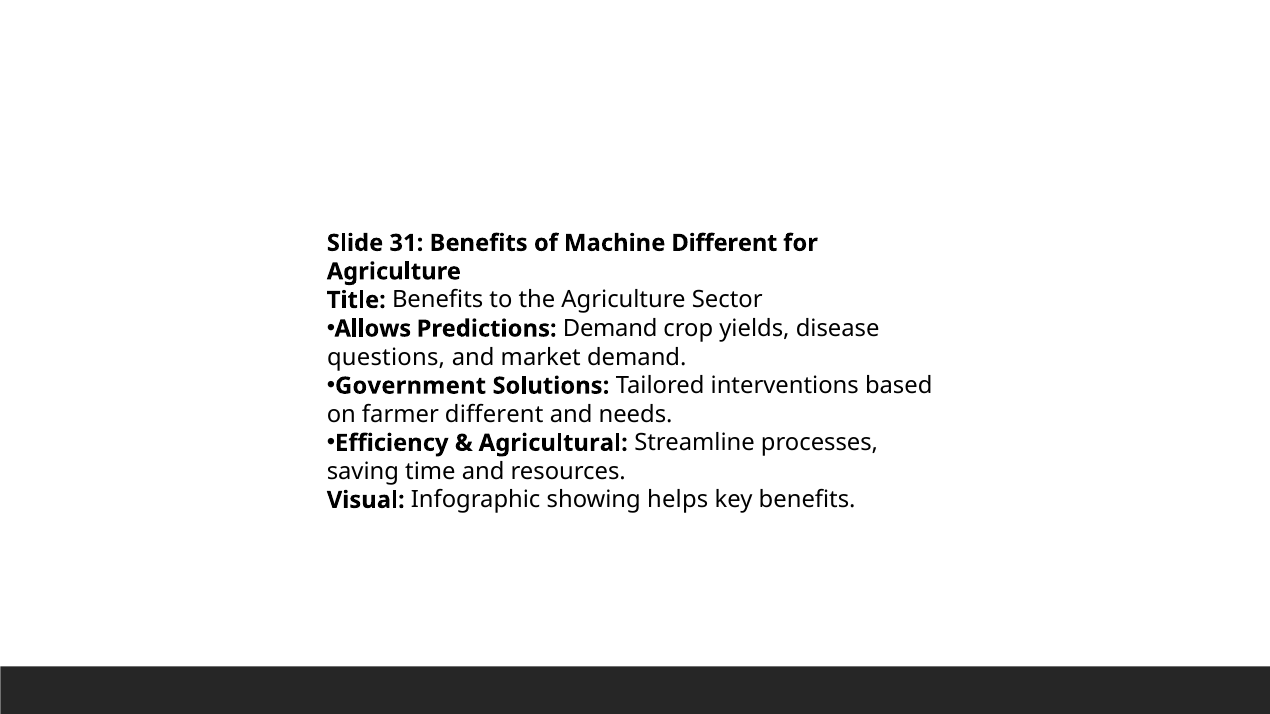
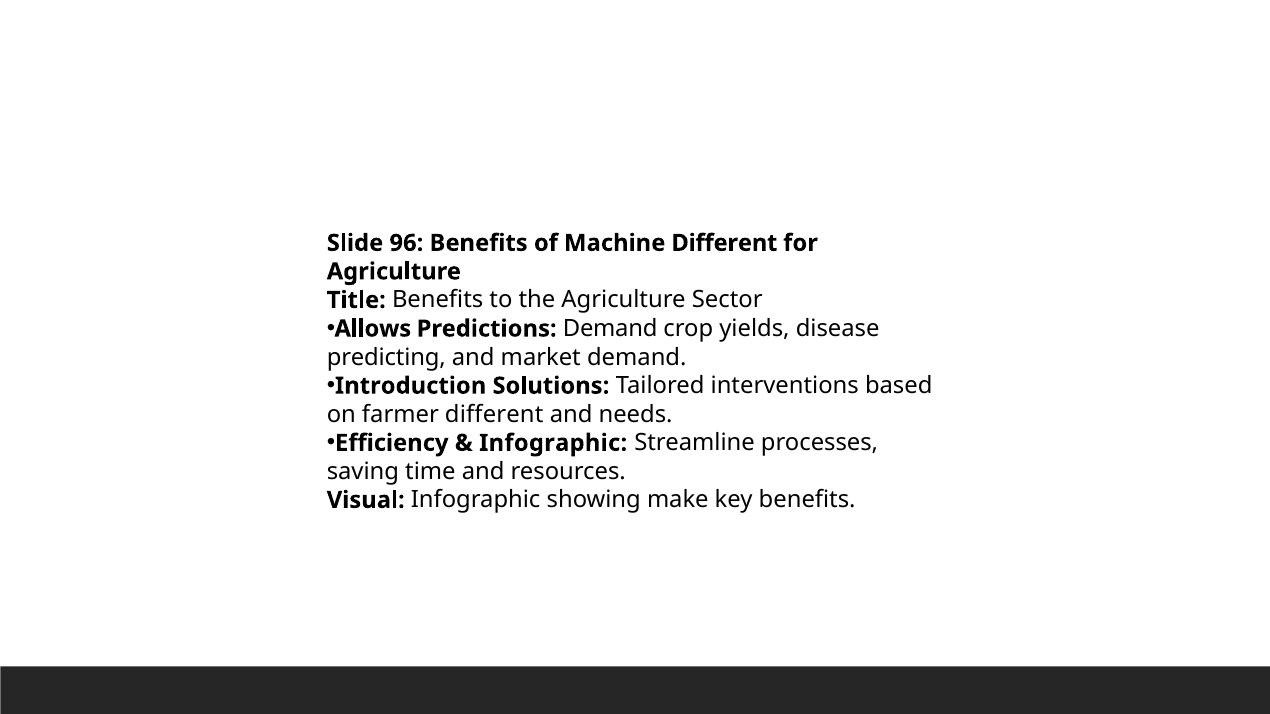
31: 31 -> 96
questions: questions -> predicting
Government: Government -> Introduction
Agricultural at (553, 443): Agricultural -> Infographic
helps: helps -> make
